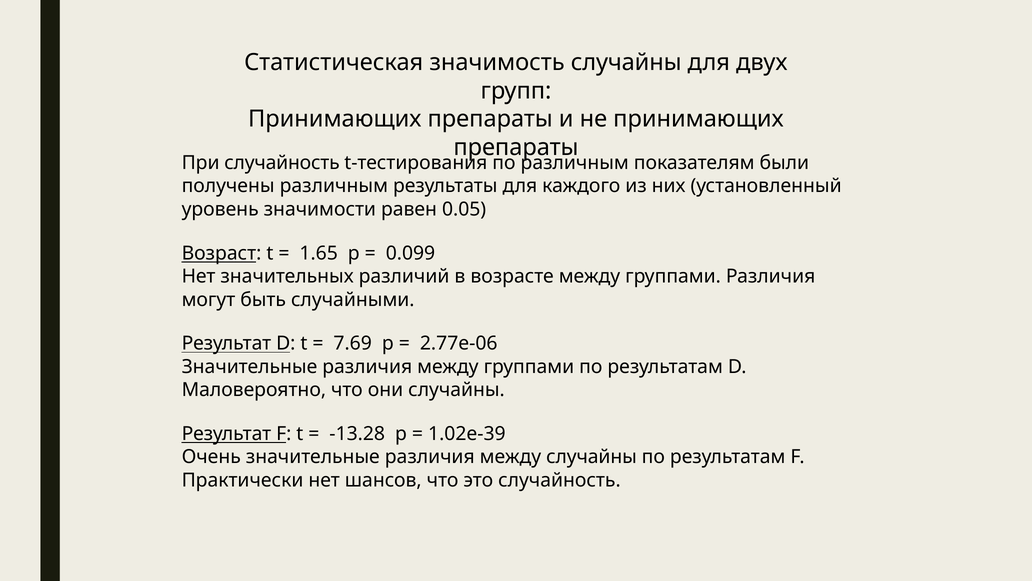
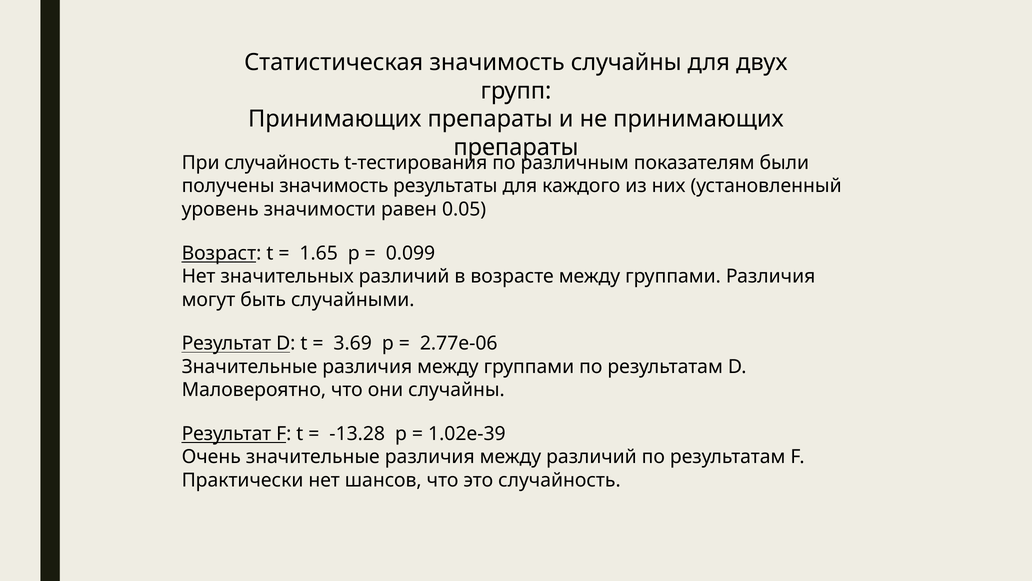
получены различным: различным -> значимость
7.69: 7.69 -> 3.69
между случайны: случайны -> различий
